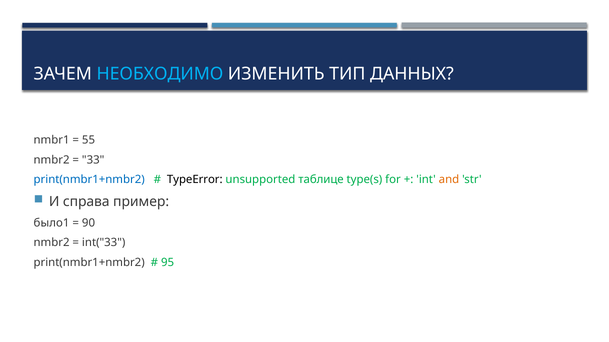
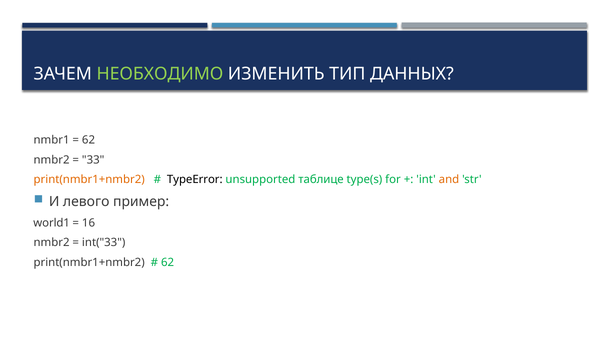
НЕОБХОДИМО colour: light blue -> light green
55 at (89, 140): 55 -> 62
print(nmbr1+nmbr2 at (89, 180) colour: blue -> orange
справа: справа -> левого
было1: было1 -> world1
90: 90 -> 16
95 at (168, 263): 95 -> 62
